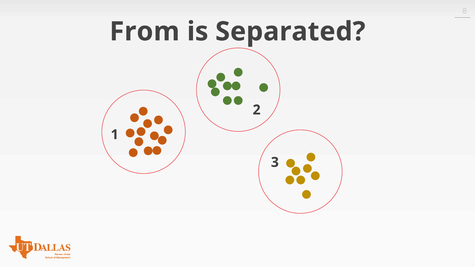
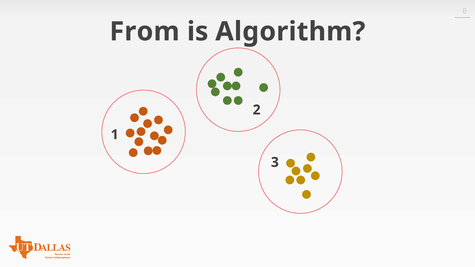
Separated: Separated -> Algorithm
